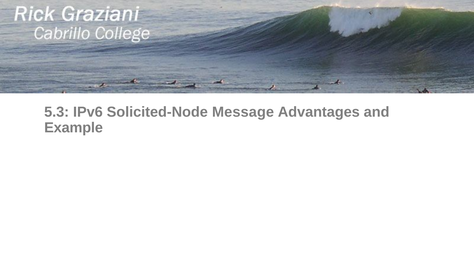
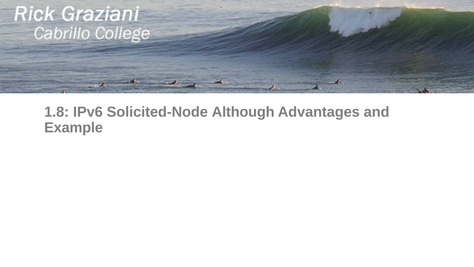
5.3: 5.3 -> 1.8
Message: Message -> Although
